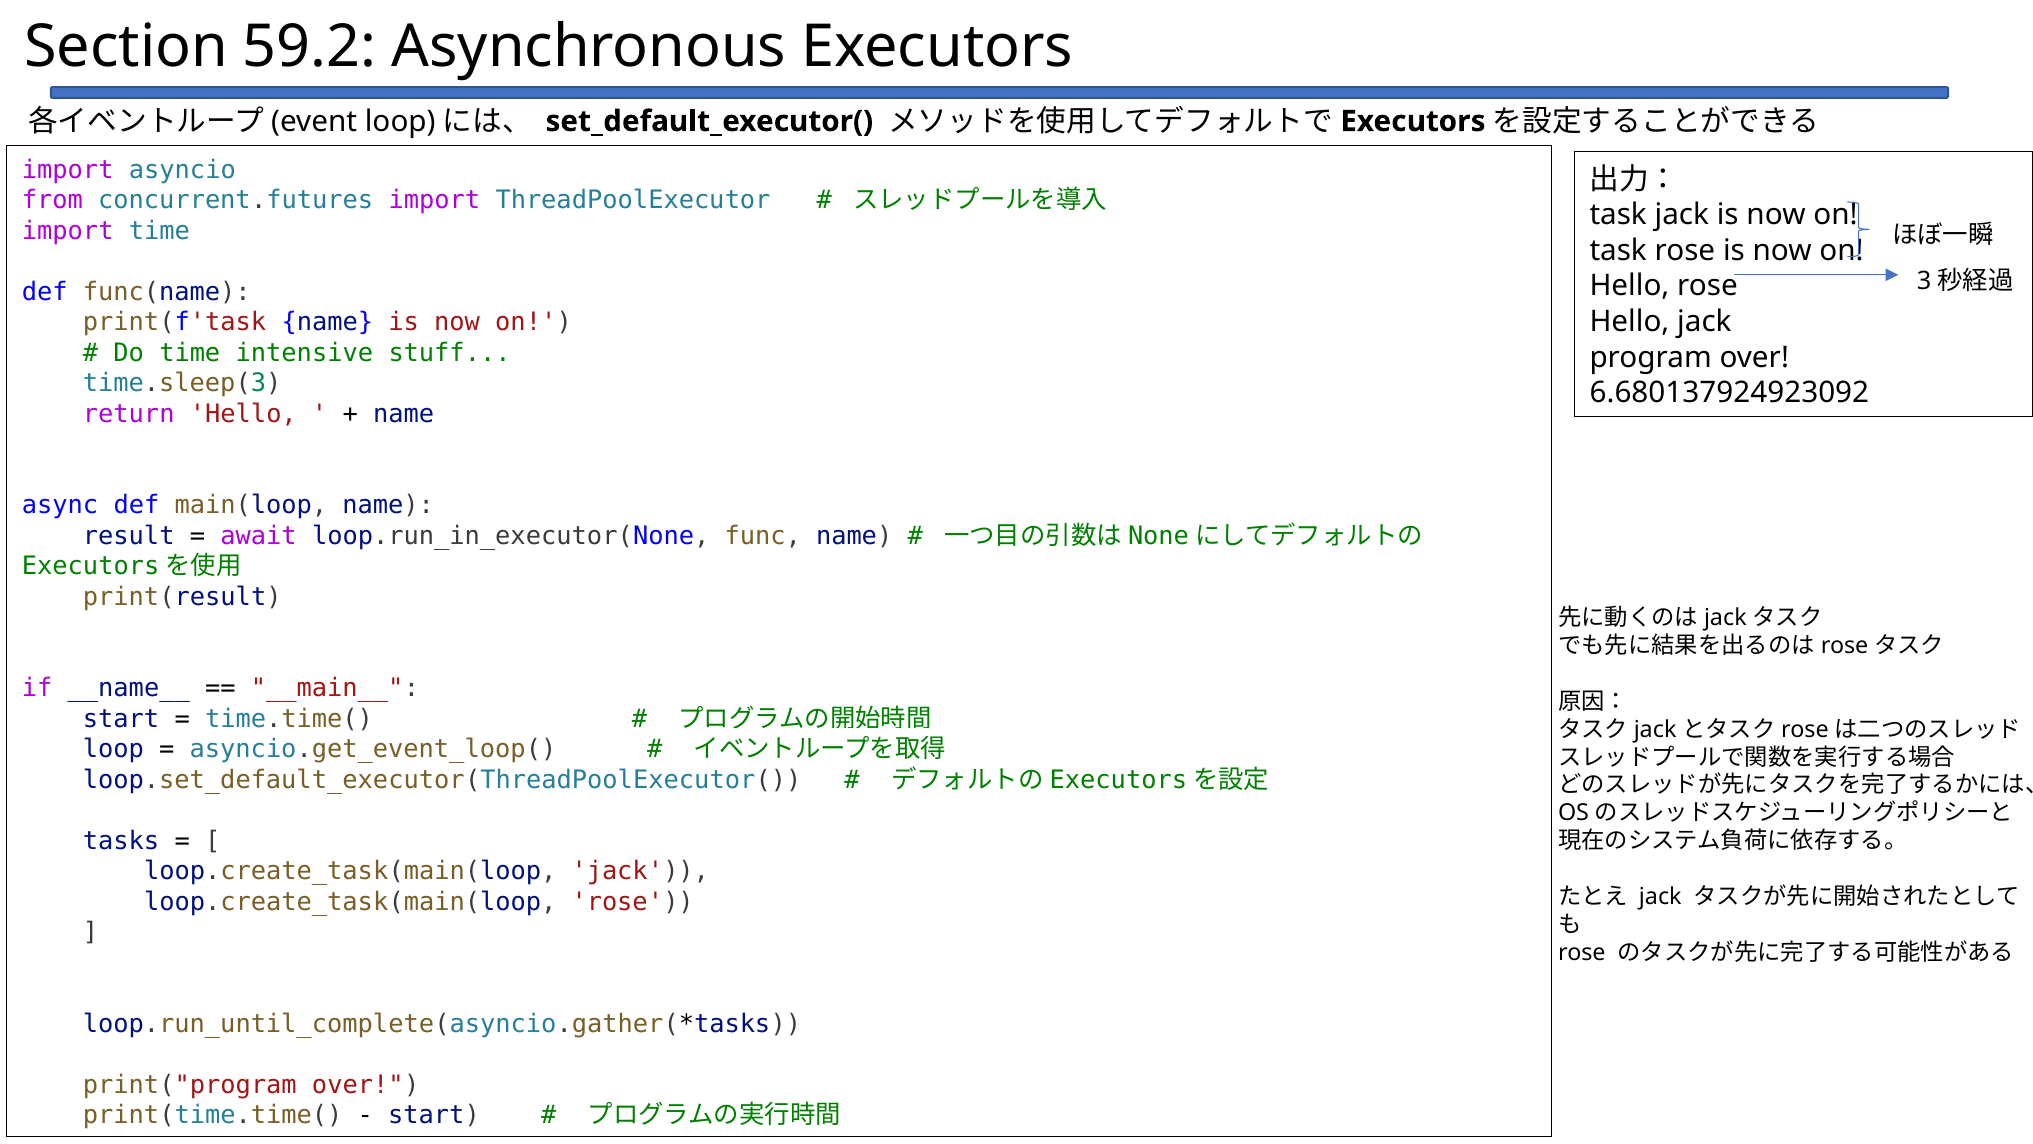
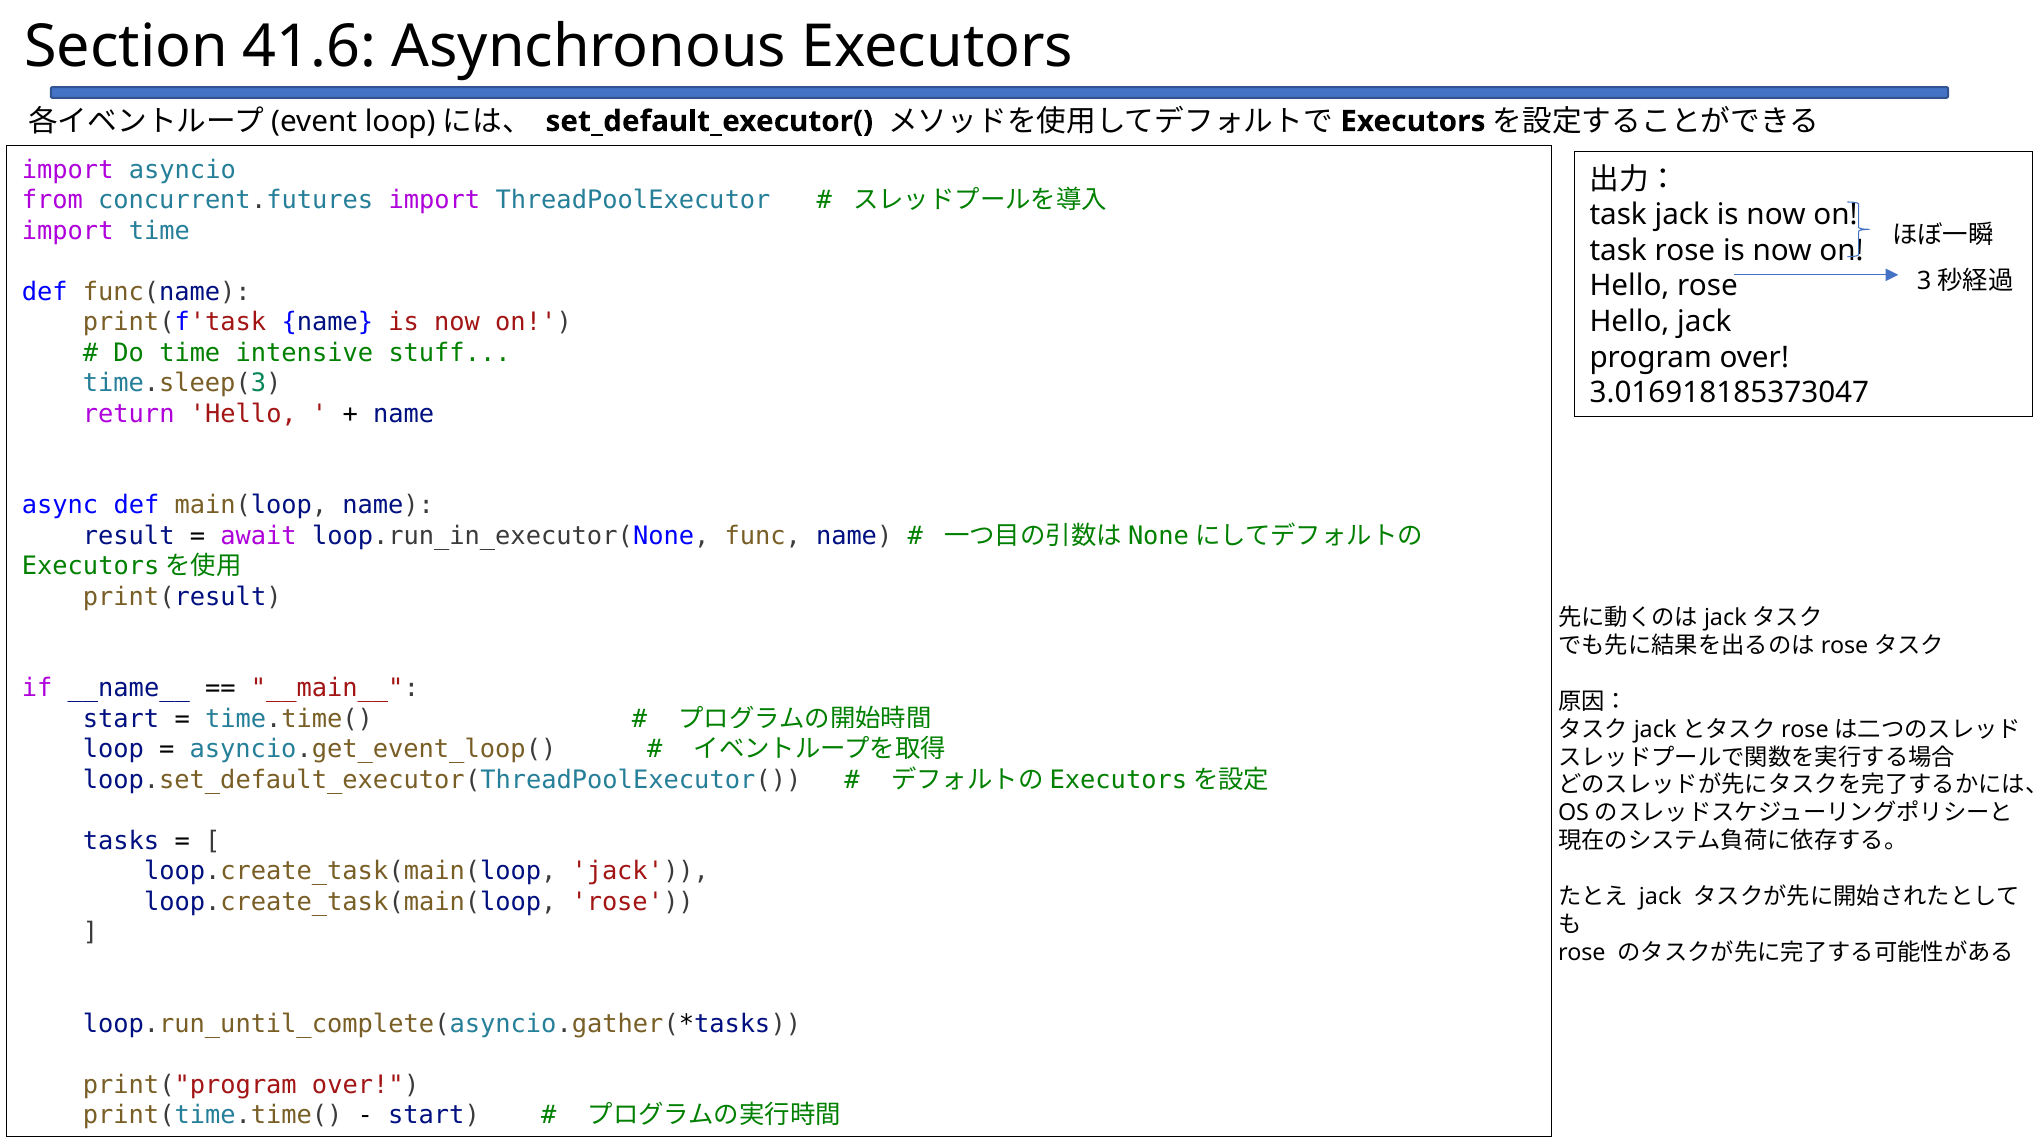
59.2: 59.2 -> 41.6
6.680137924923092: 6.680137924923092 -> 3.016918185373047
